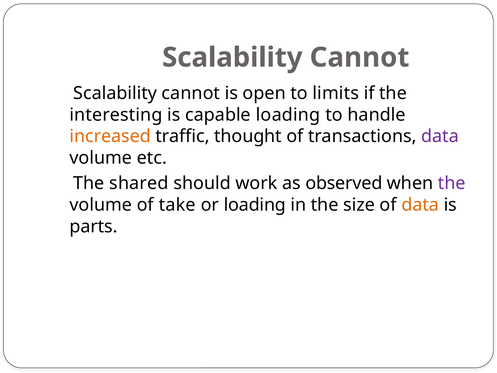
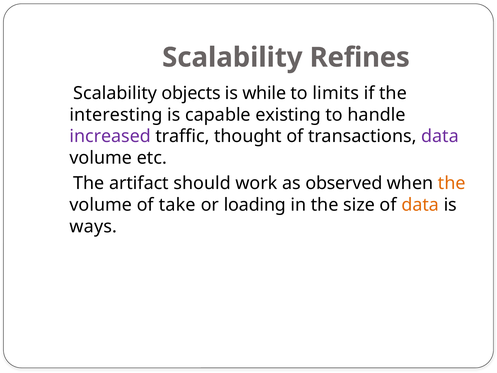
Cannot at (360, 57): Cannot -> Refines
cannot at (191, 93): cannot -> objects
open: open -> while
capable loading: loading -> existing
increased colour: orange -> purple
shared: shared -> artifact
the at (452, 183) colour: purple -> orange
parts: parts -> ways
